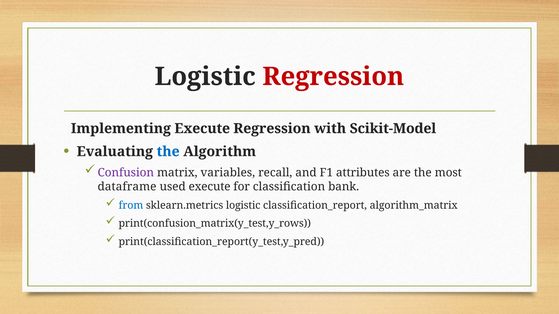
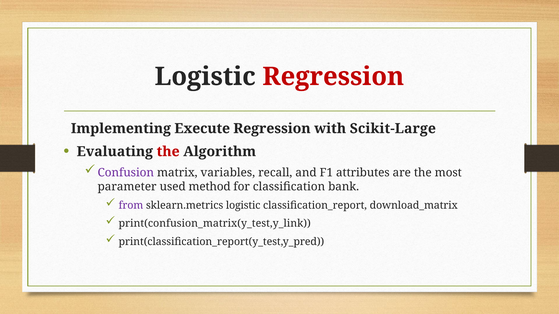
Scikit-Model: Scikit-Model -> Scikit-Large
the at (168, 152) colour: blue -> red
dataframe: dataframe -> parameter
used execute: execute -> method
from colour: blue -> purple
algorithm_matrix: algorithm_matrix -> download_matrix
print(confusion_matrix(y_test,y_rows: print(confusion_matrix(y_test,y_rows -> print(confusion_matrix(y_test,y_link
